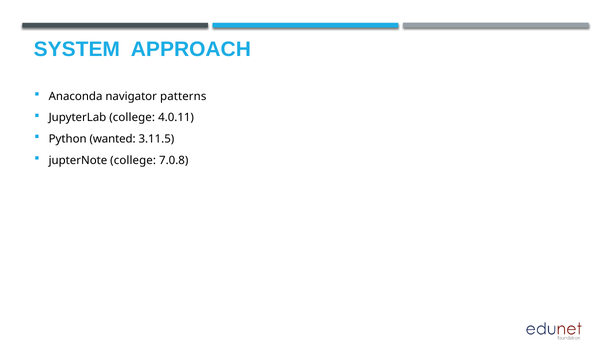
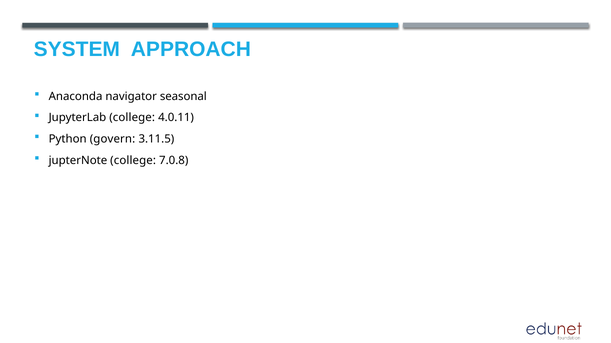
patterns: patterns -> seasonal
wanted: wanted -> govern
